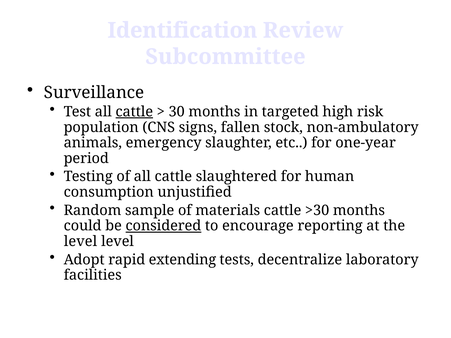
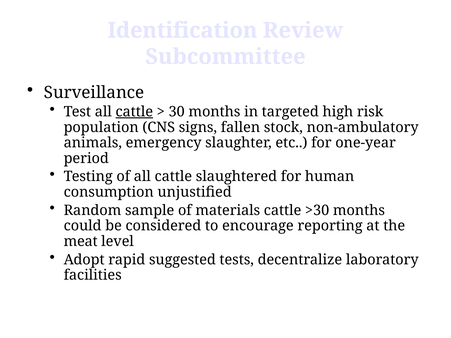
considered underline: present -> none
level at (81, 242): level -> meat
extending: extending -> suggested
